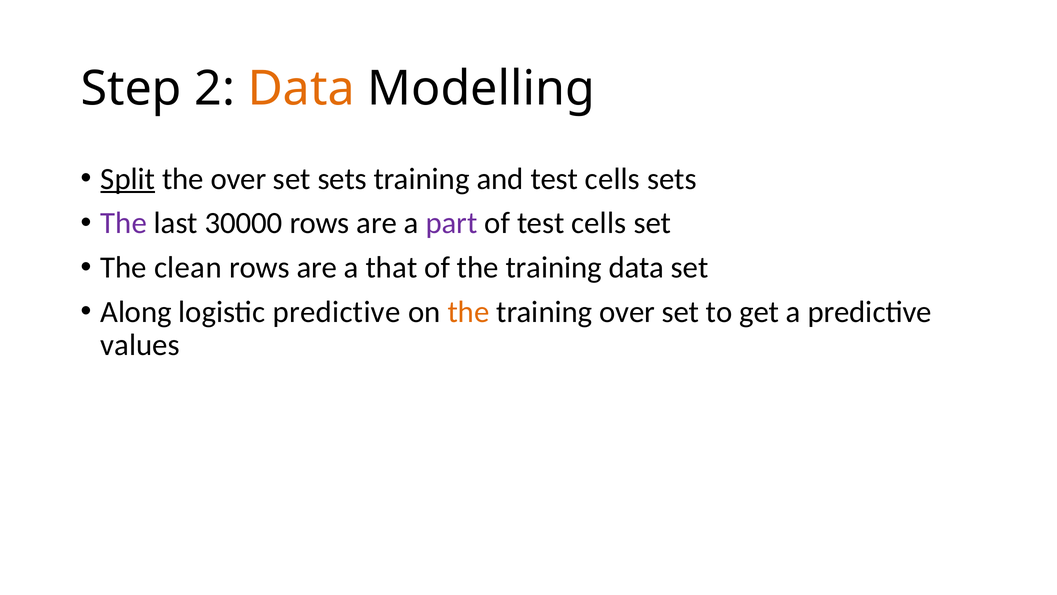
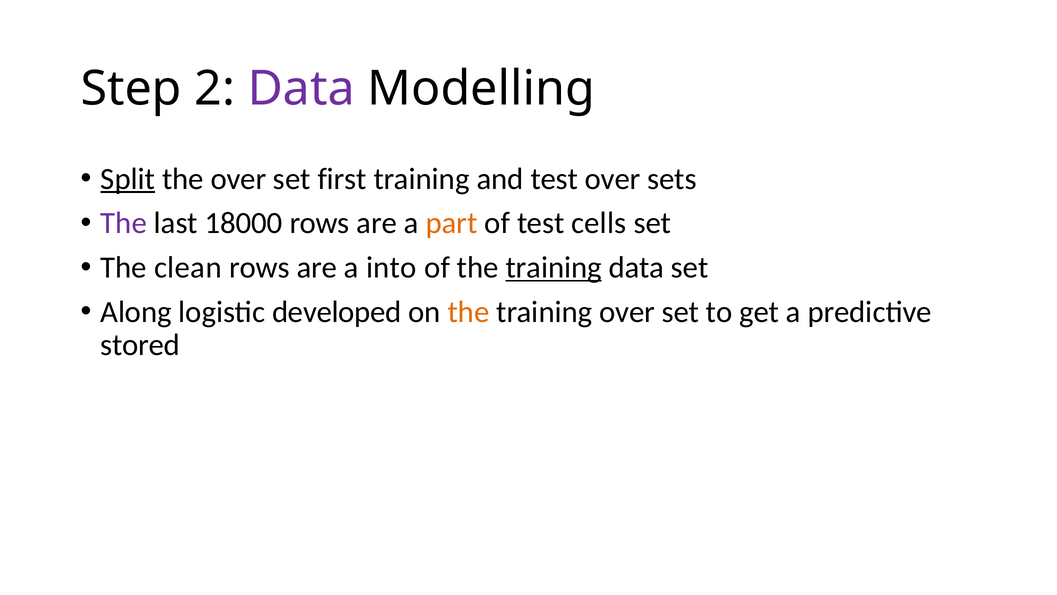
Data at (301, 89) colour: orange -> purple
set sets: sets -> first
and test cells: cells -> over
30000: 30000 -> 18000
part colour: purple -> orange
that: that -> into
training at (554, 267) underline: none -> present
logistic predictive: predictive -> developed
values: values -> stored
